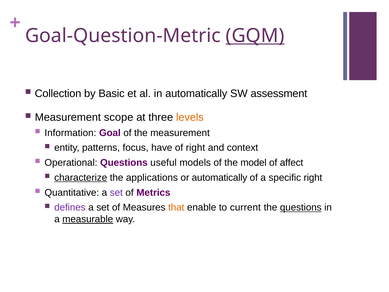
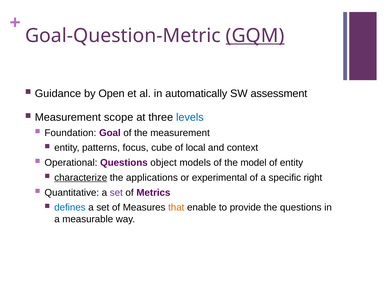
Collection: Collection -> Guidance
Basic: Basic -> Open
levels colour: orange -> blue
Information: Information -> Foundation
have: have -> cube
of right: right -> local
useful: useful -> object
of affect: affect -> entity
or automatically: automatically -> experimental
defines colour: purple -> blue
current: current -> provide
questions at (301, 207) underline: present -> none
measurable underline: present -> none
